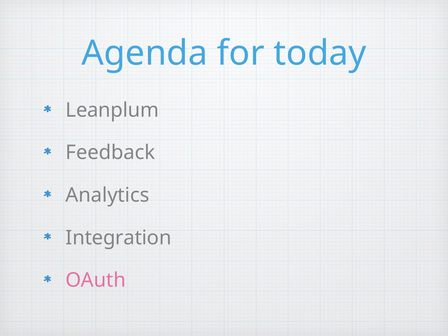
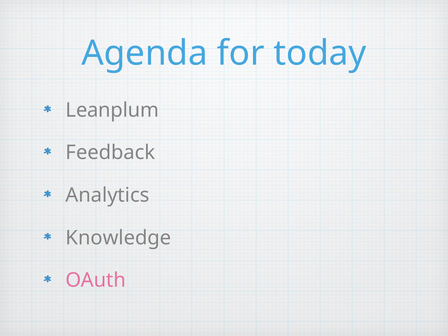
Integration: Integration -> Knowledge
